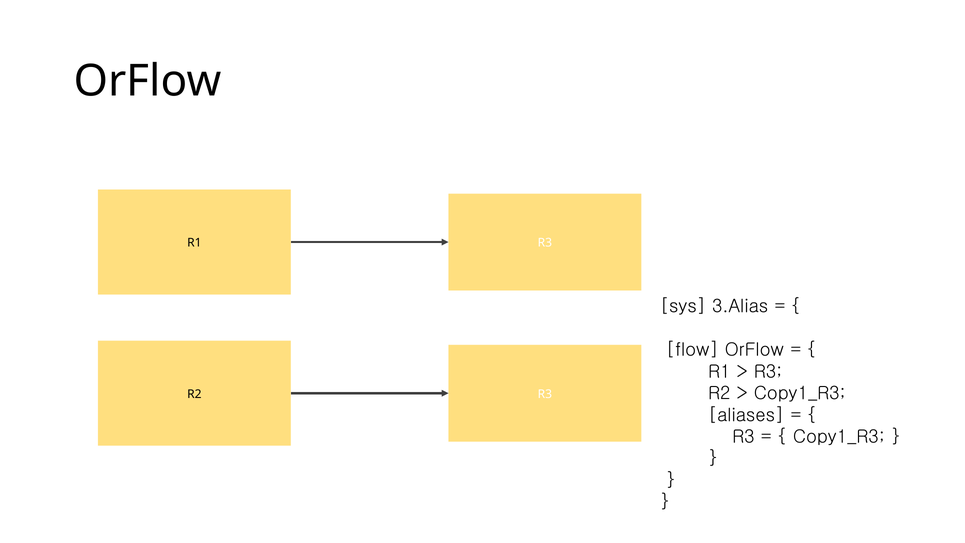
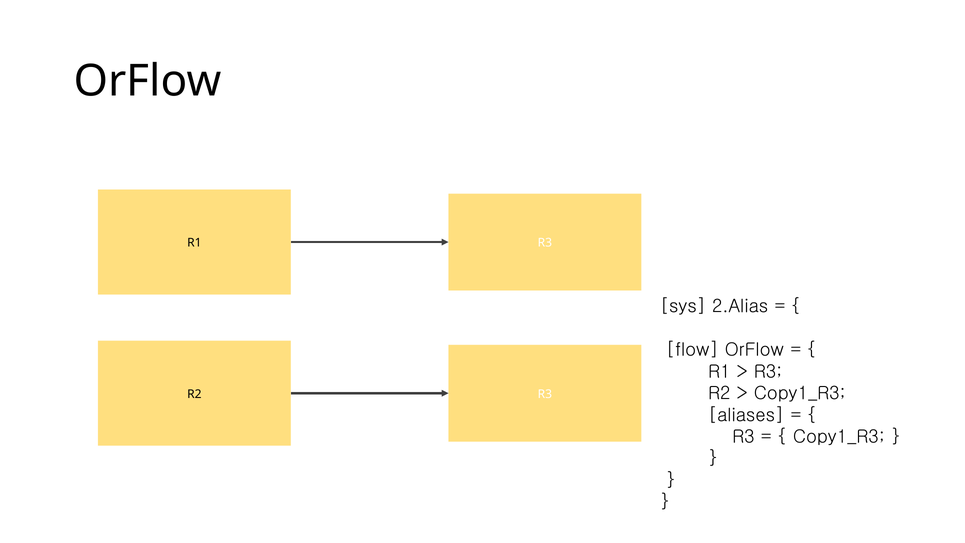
3.Alias: 3.Alias -> 2.Alias
